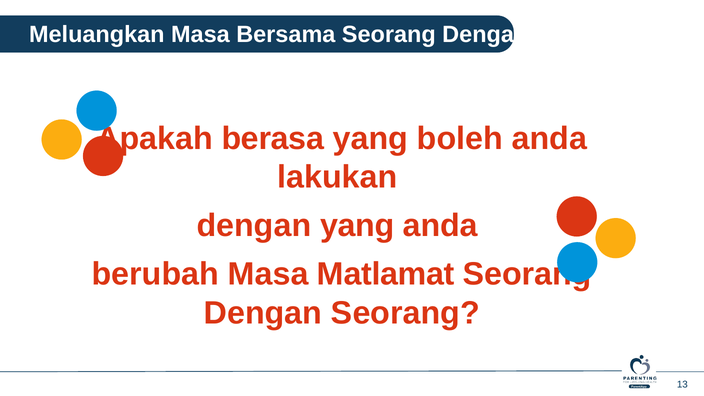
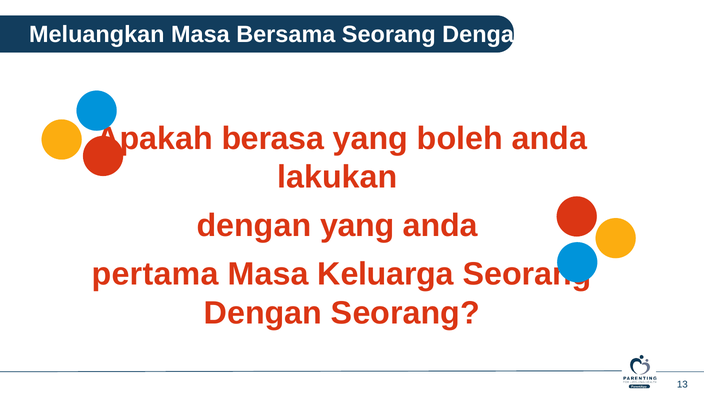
berubah: berubah -> pertama
Matlamat: Matlamat -> Keluarga
